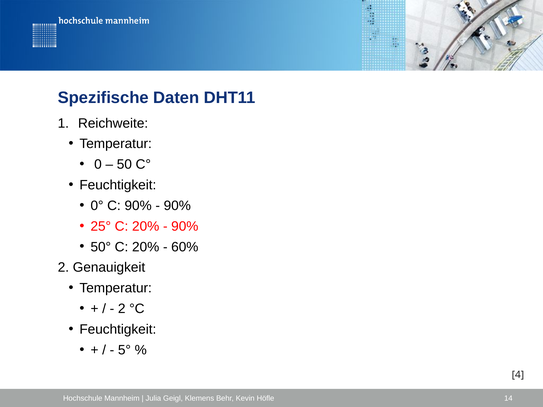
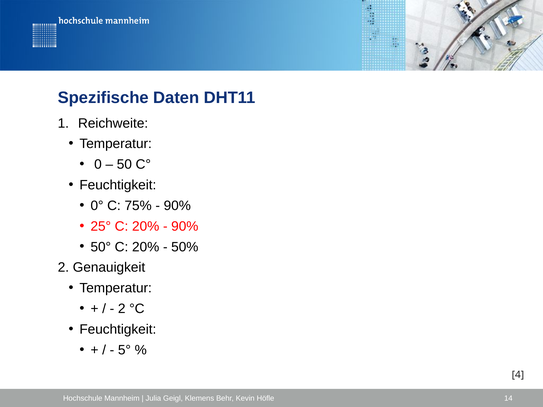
C 90%: 90% -> 75%
60%: 60% -> 50%
